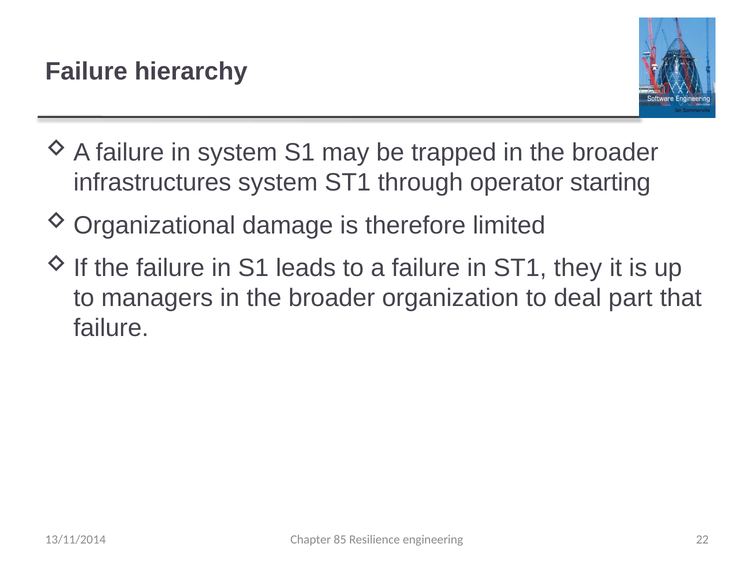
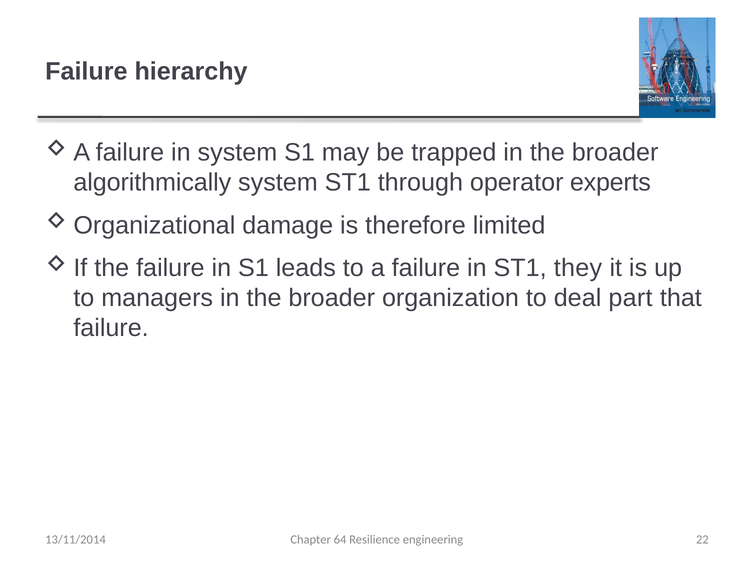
infrastructures: infrastructures -> algorithmically
starting: starting -> experts
85: 85 -> 64
